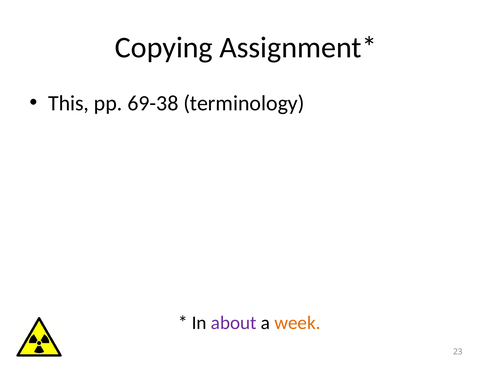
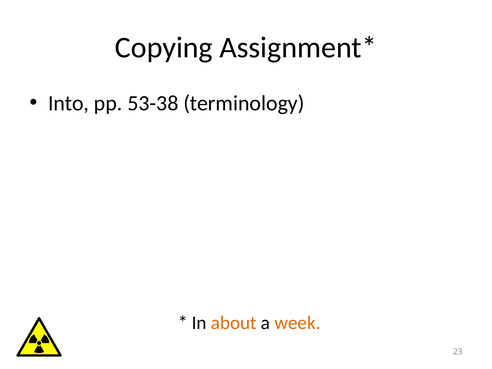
This: This -> Into
69-38: 69-38 -> 53-38
about colour: purple -> orange
